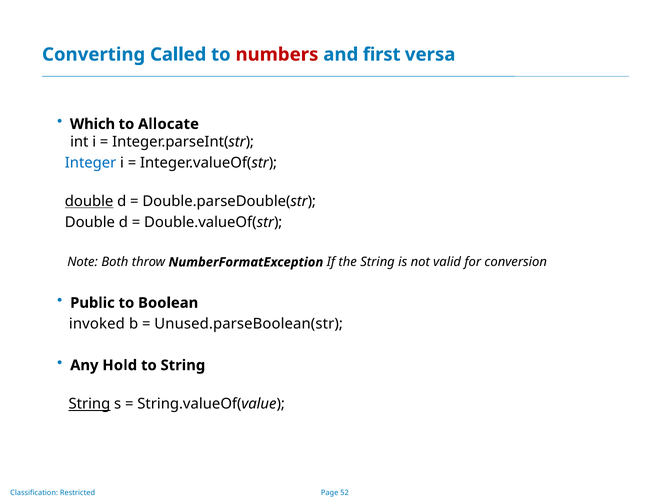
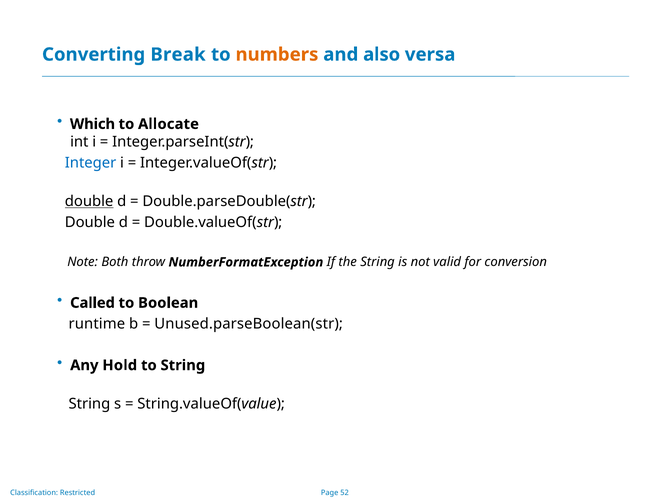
Called: Called -> Break
numbers colour: red -> orange
first: first -> also
Public: Public -> Called
invoked: invoked -> runtime
String at (89, 404) underline: present -> none
